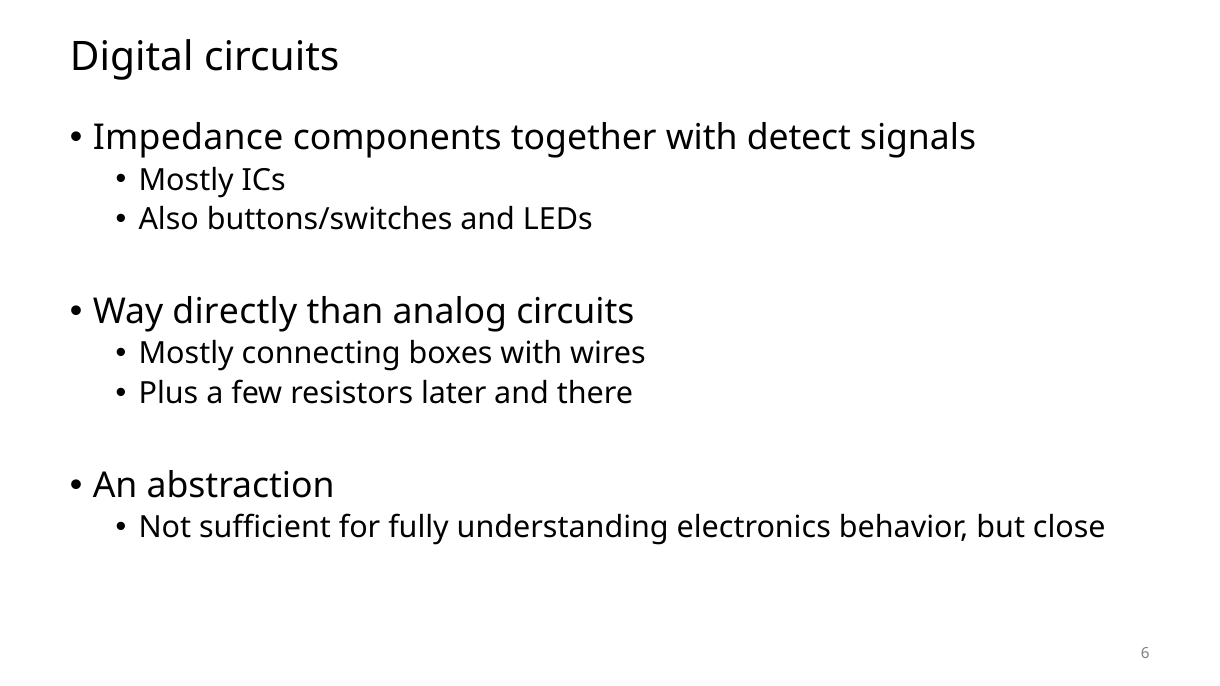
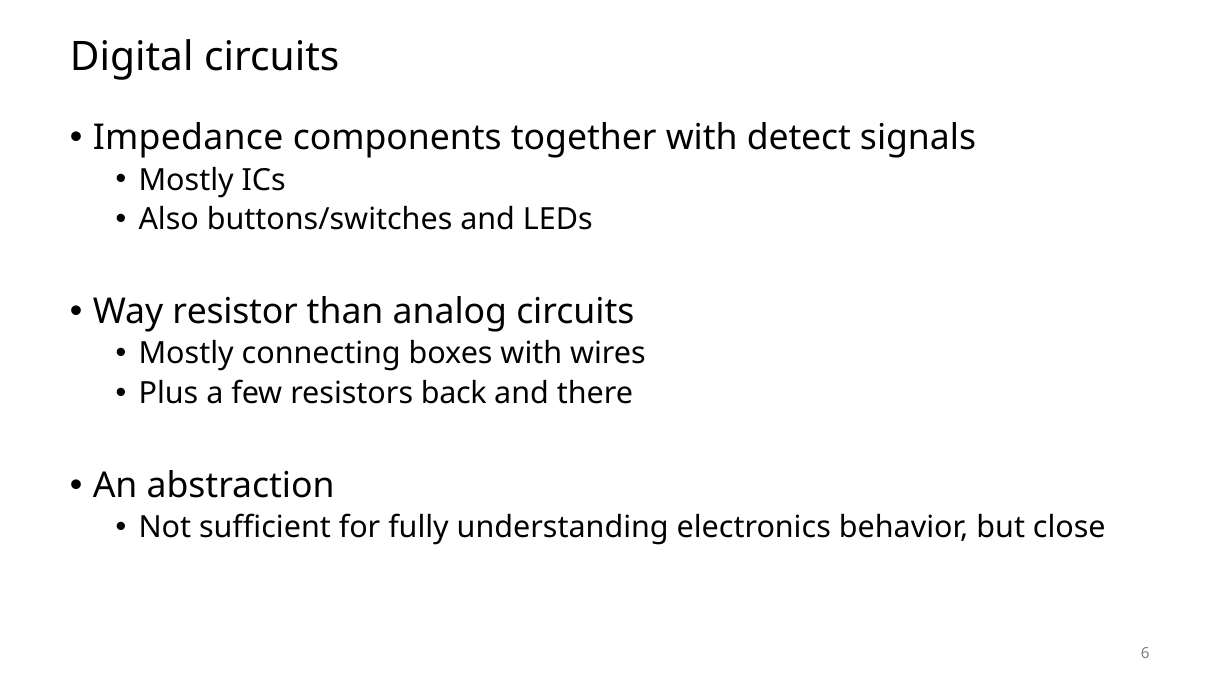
directly: directly -> resistor
later: later -> back
